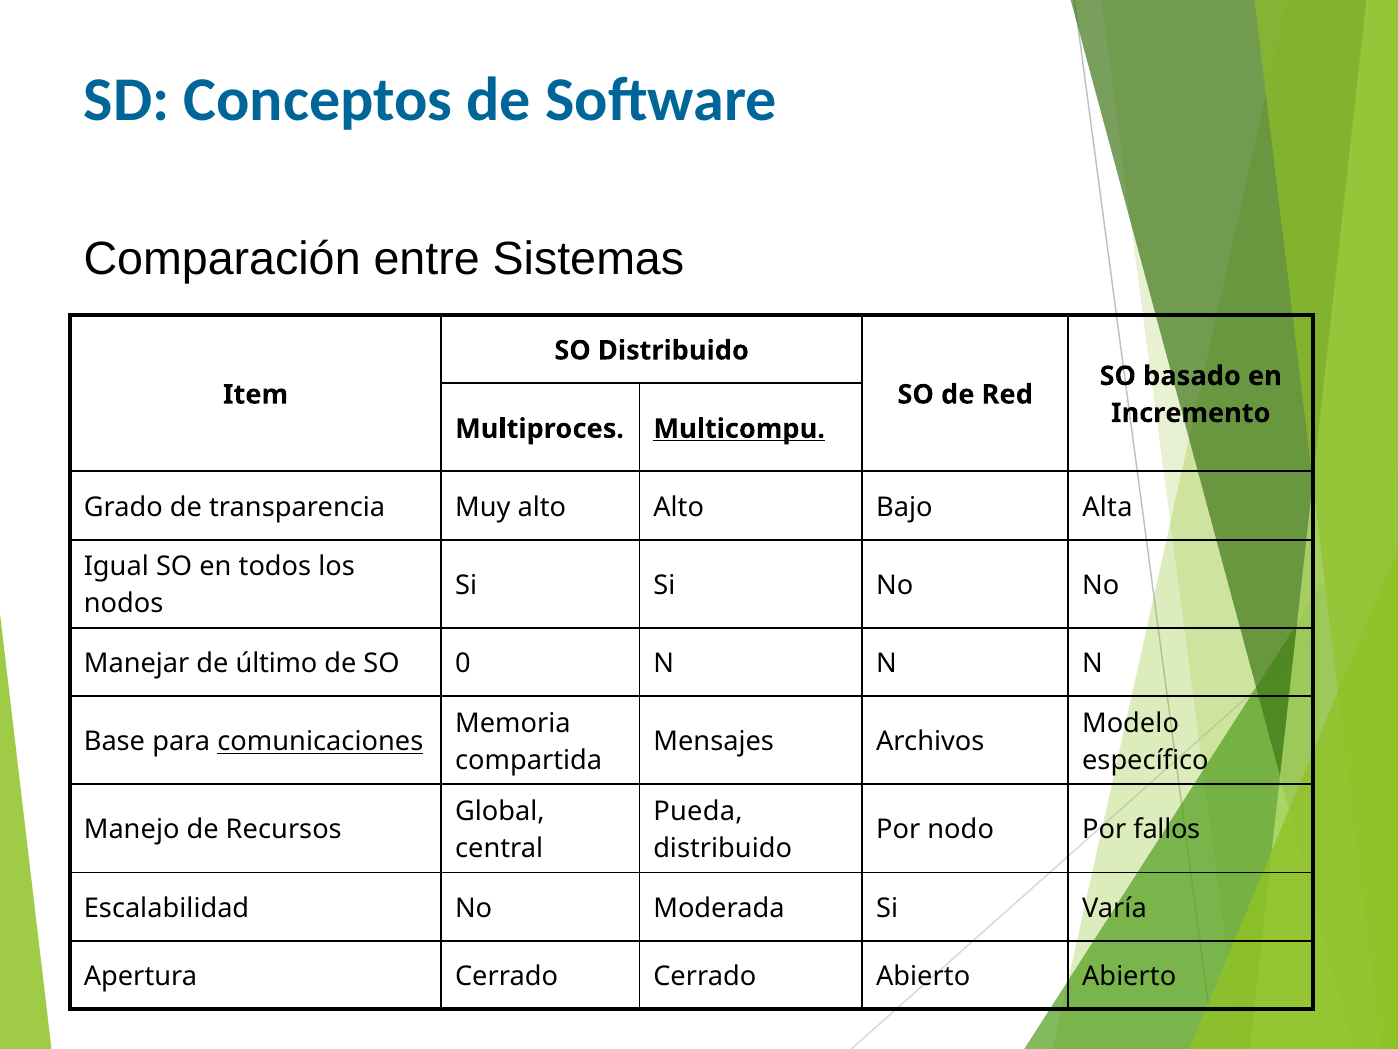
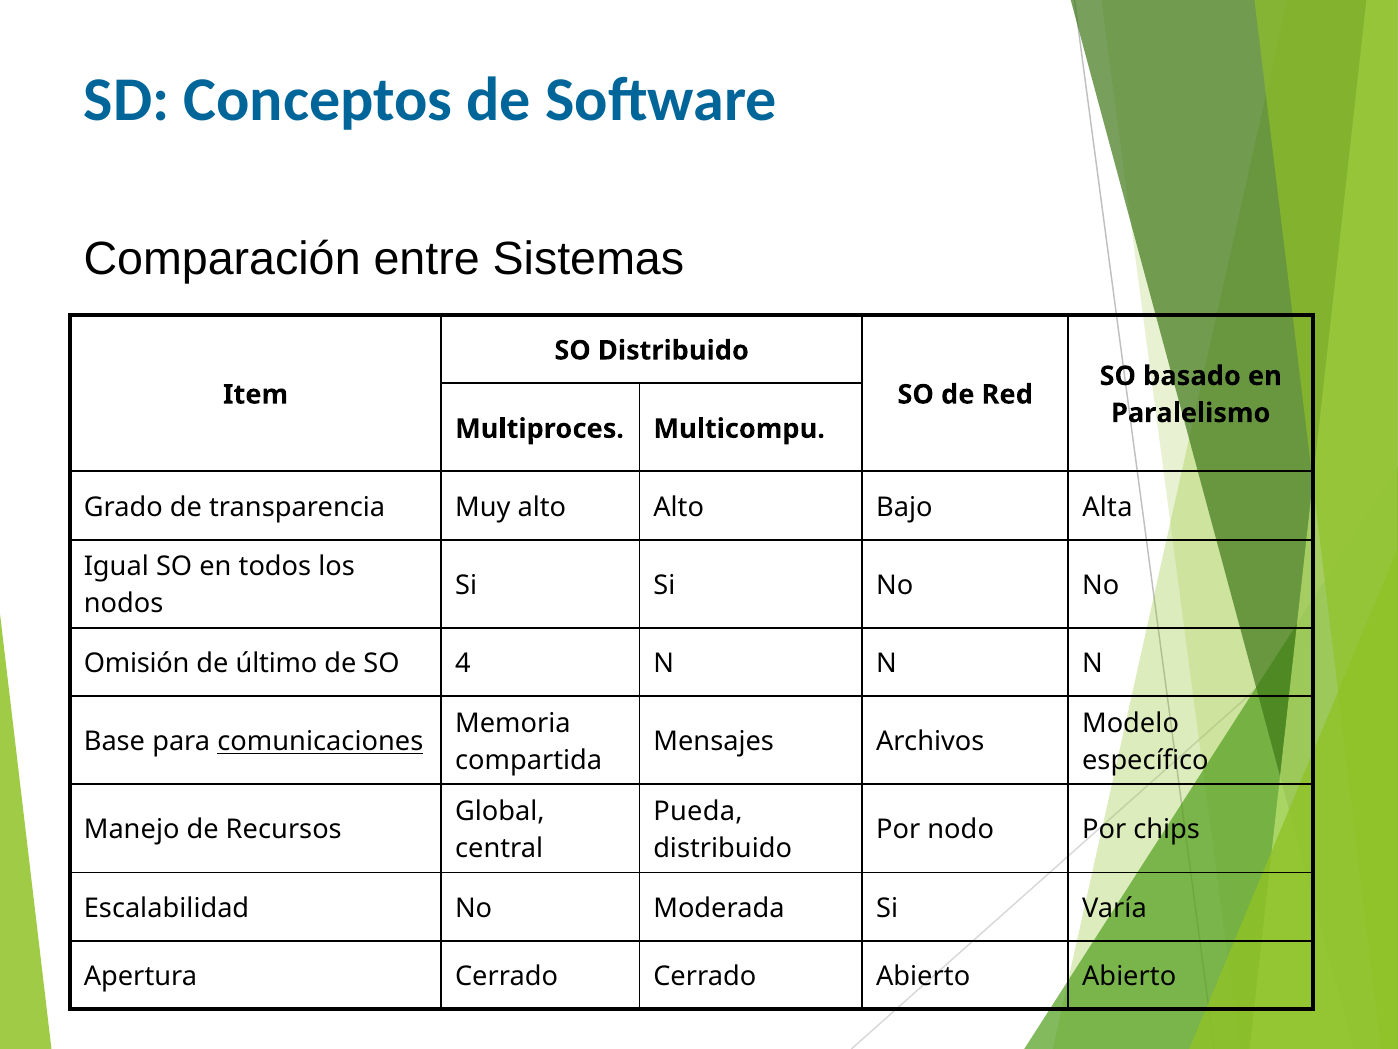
Incremento: Incremento -> Paralelismo
Multicompu underline: present -> none
Manejar: Manejar -> Omisión
0: 0 -> 4
fallos: fallos -> chips
